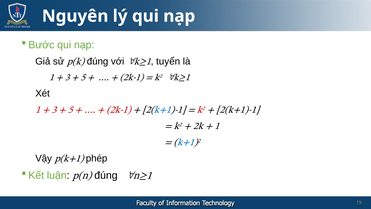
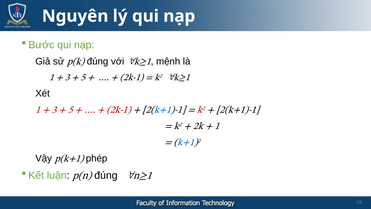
tuyển: tuyển -> mệnh
